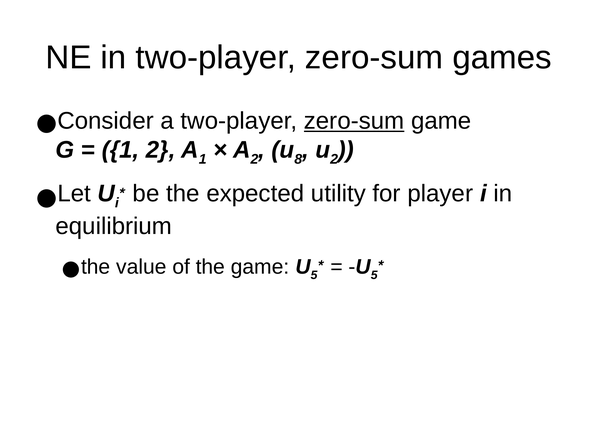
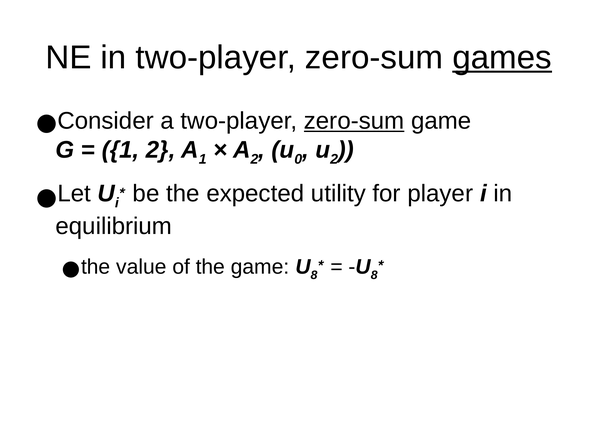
games underline: none -> present
8: 8 -> 0
5 at (374, 275): 5 -> 8
5 at (314, 275): 5 -> 8
